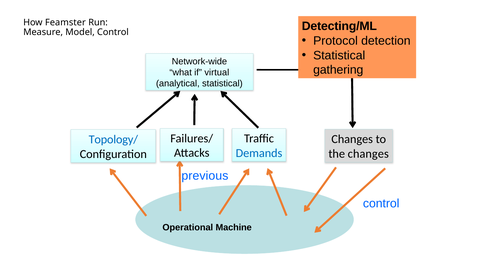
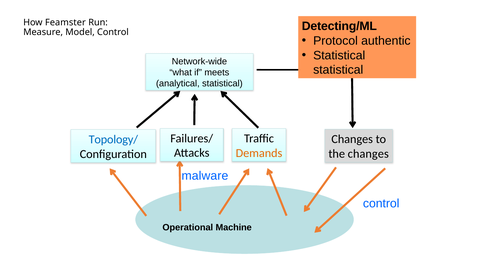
detection: detection -> authentic
gathering at (338, 70): gathering -> statistical
virtual: virtual -> meets
Demands colour: blue -> orange
previous: previous -> malware
